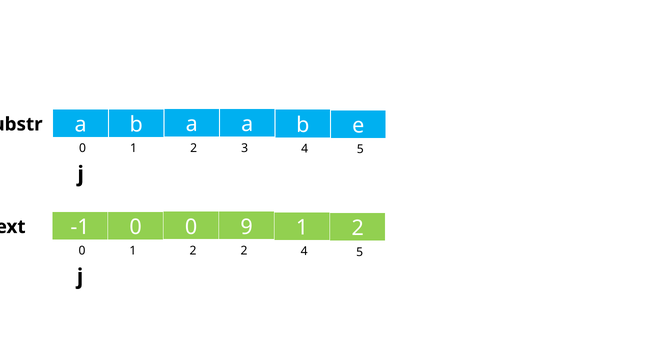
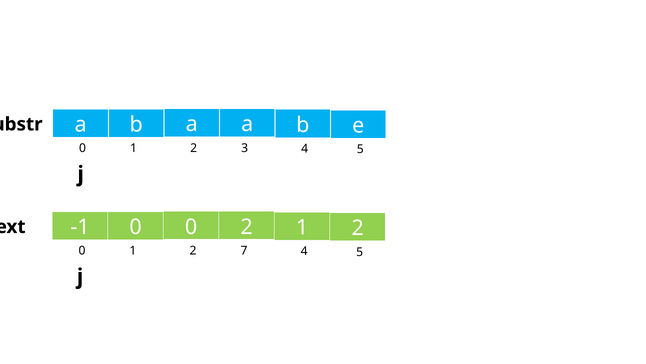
0 9: 9 -> 2
2 2: 2 -> 7
